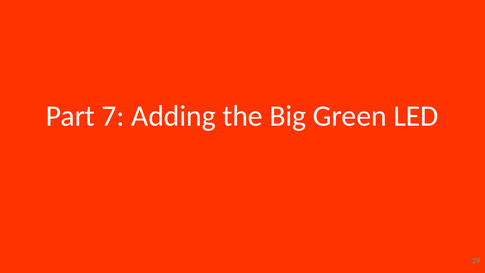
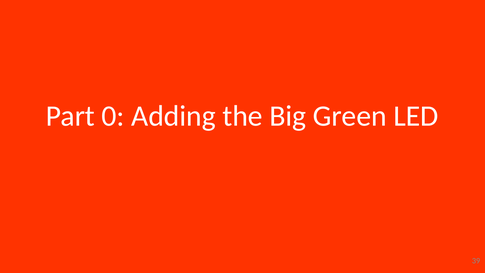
7: 7 -> 0
